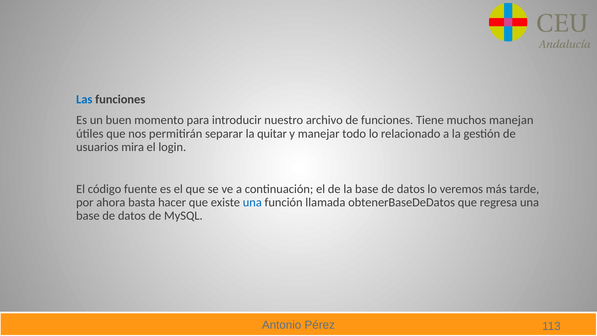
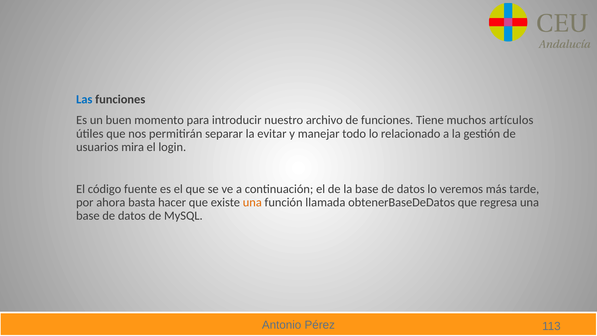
manejan: manejan -> artículos
quitar: quitar -> evitar
una at (252, 202) colour: blue -> orange
